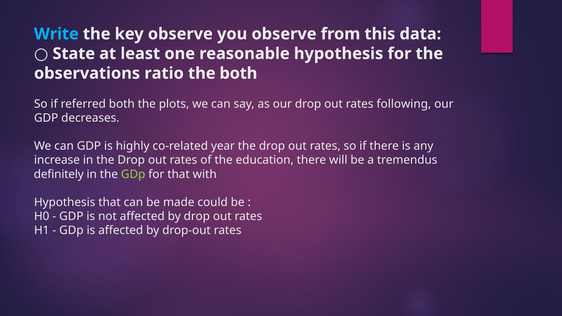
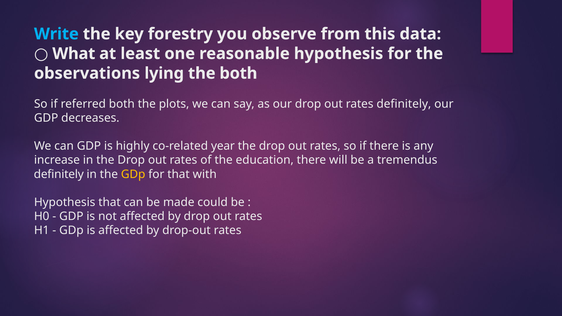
key observe: observe -> forestry
State: State -> What
ratio: ratio -> lying
rates following: following -> definitely
GDp at (133, 174) colour: light green -> yellow
